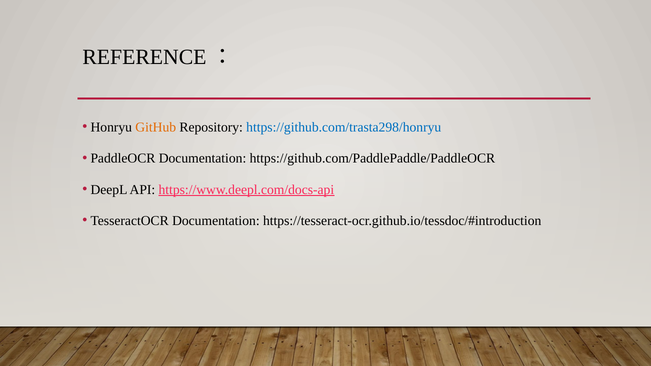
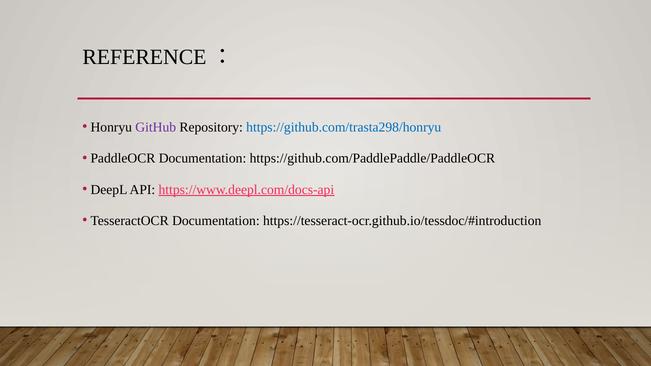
GitHub colour: orange -> purple
